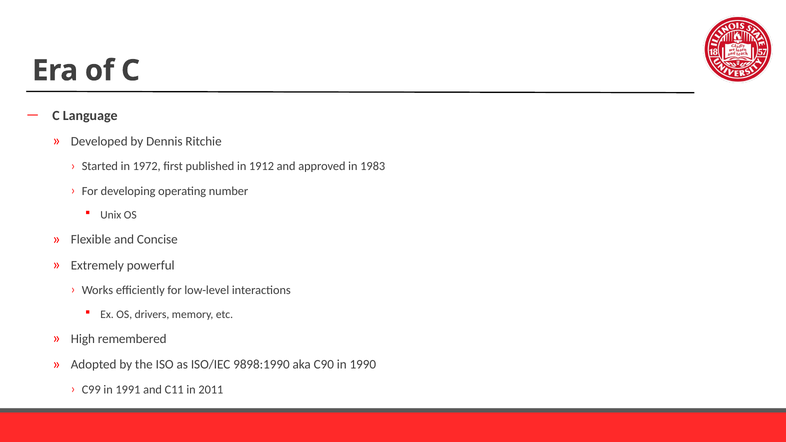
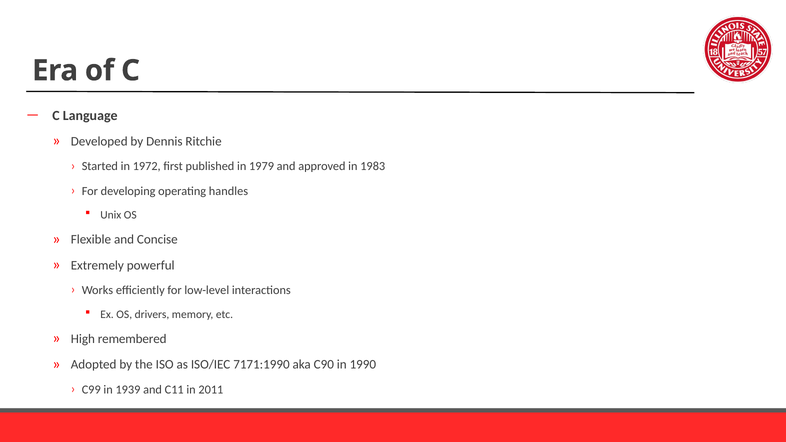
1912: 1912 -> 1979
number: number -> handles
9898:1990: 9898:1990 -> 7171:1990
1991: 1991 -> 1939
